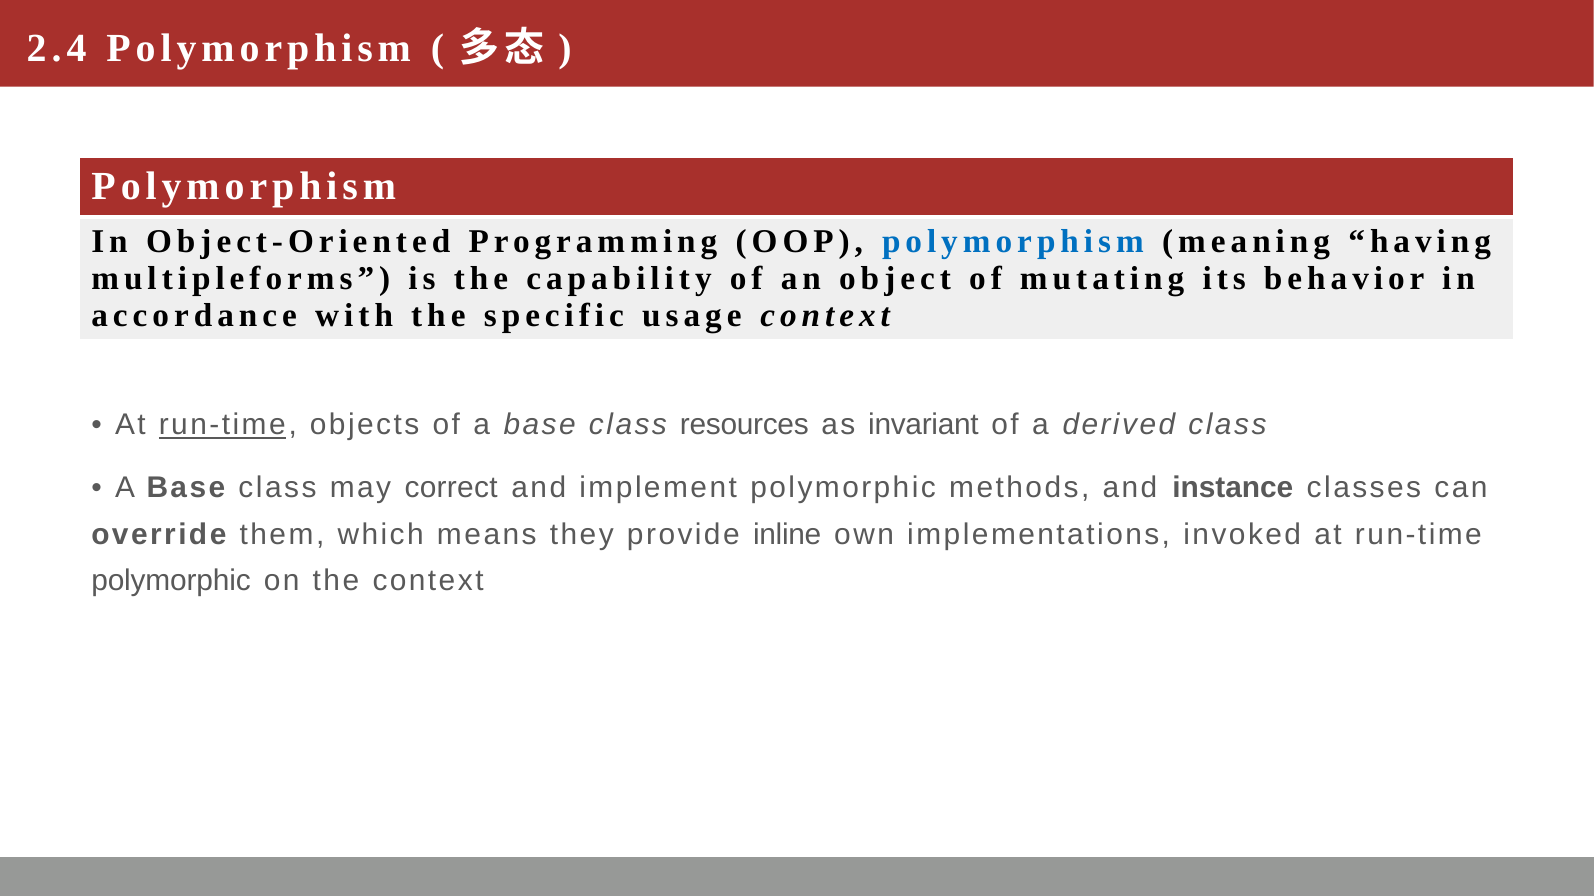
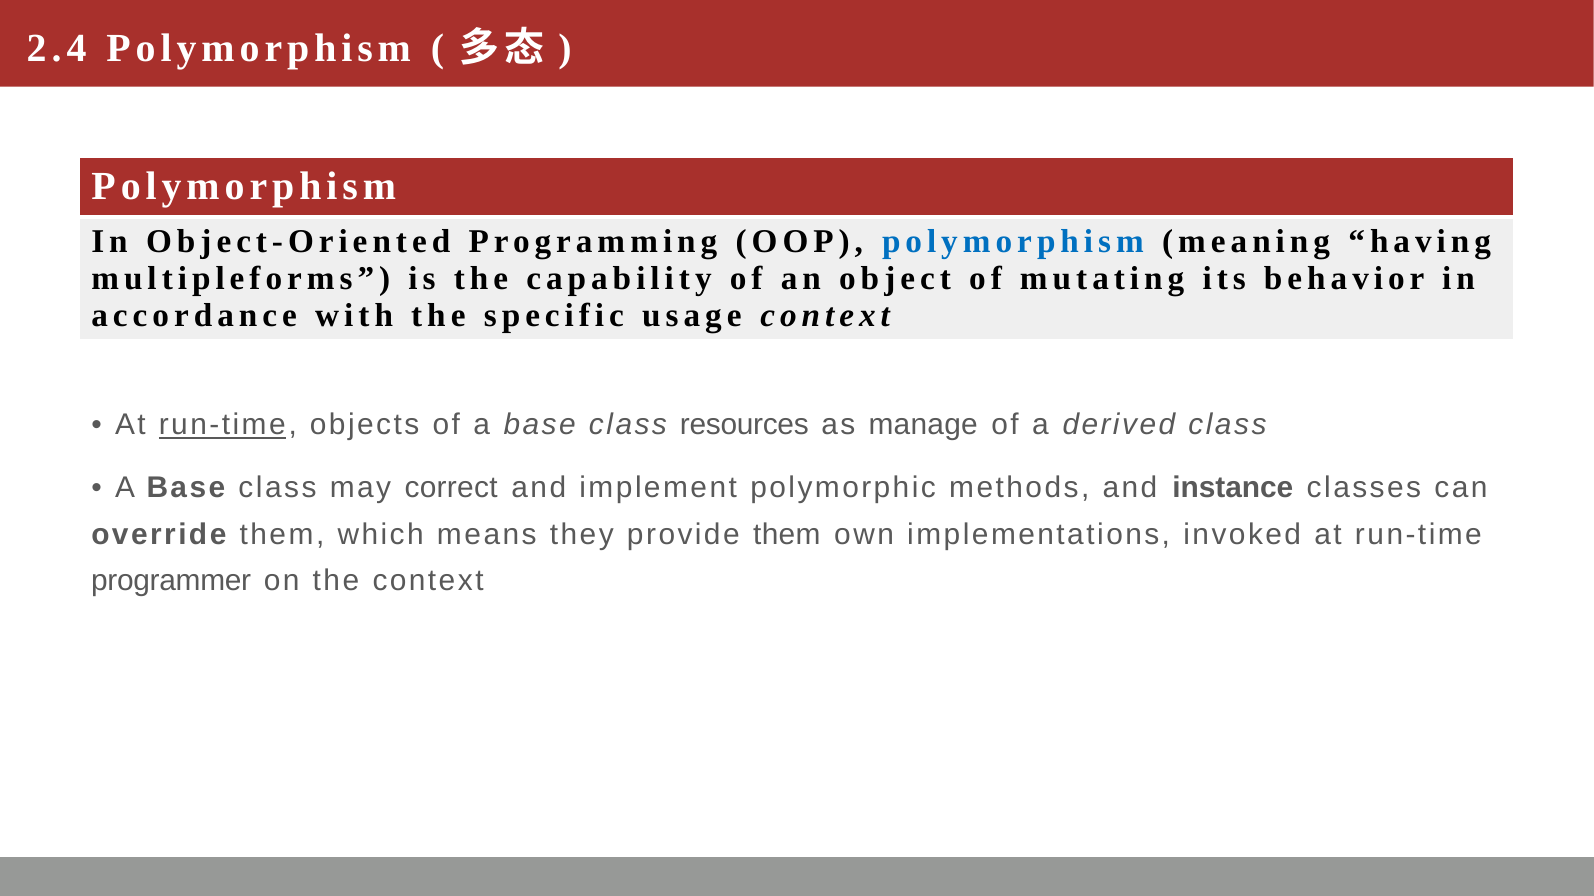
invariant: invariant -> manage
provide inline: inline -> them
polymorphic at (171, 581): polymorphic -> programmer
